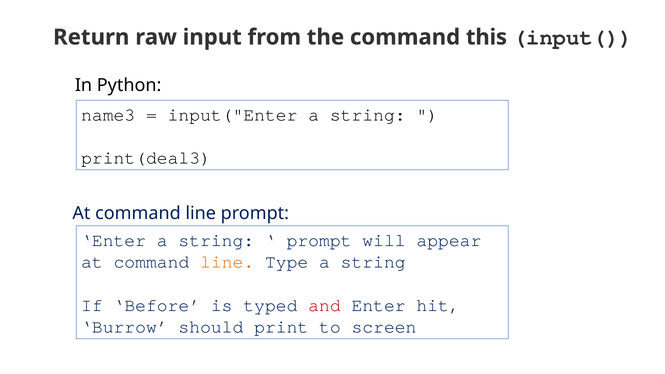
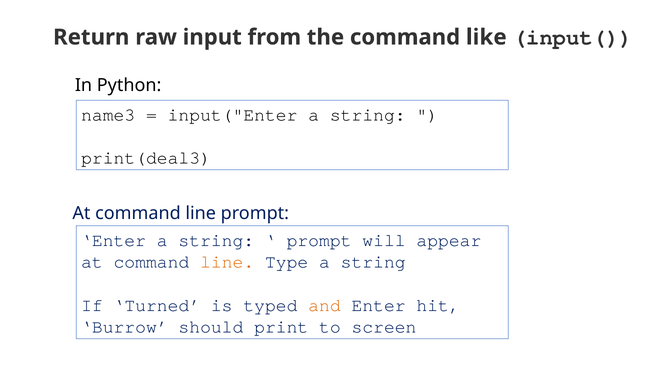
this: this -> like
Before: Before -> Turned
and colour: red -> orange
